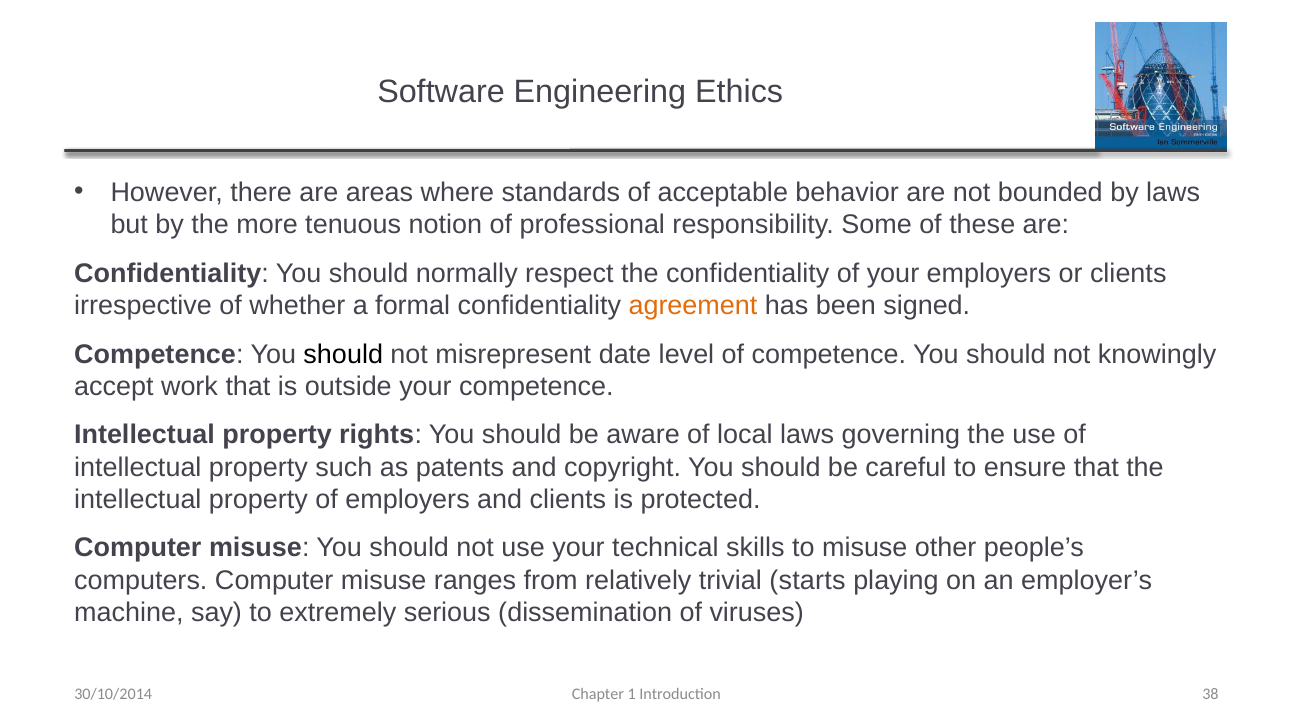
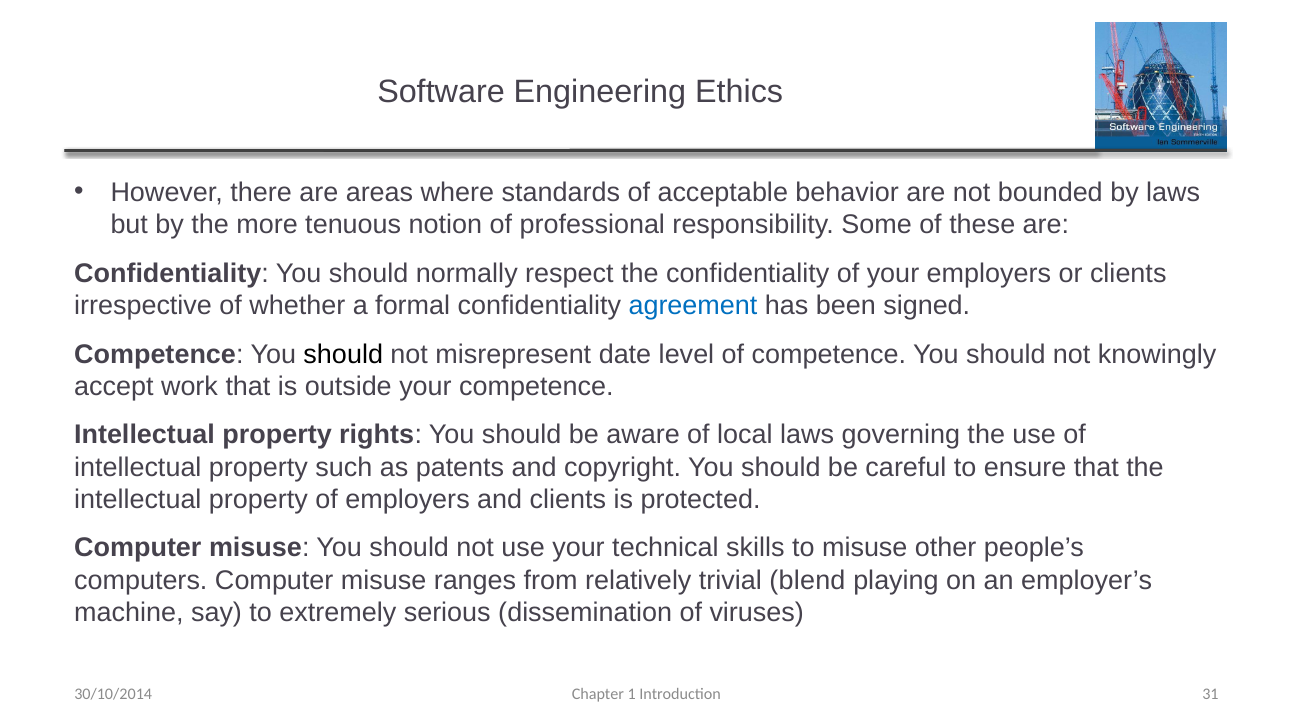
agreement colour: orange -> blue
starts: starts -> blend
38: 38 -> 31
